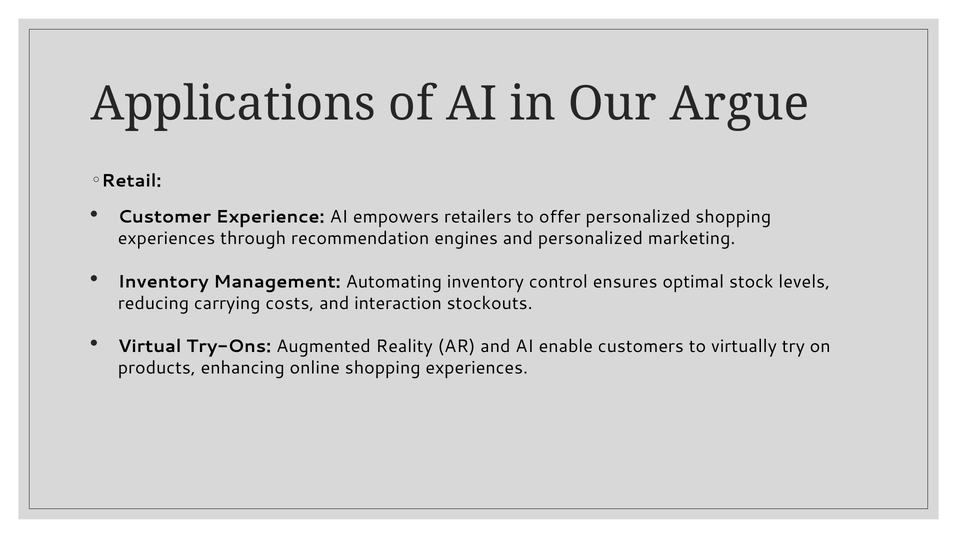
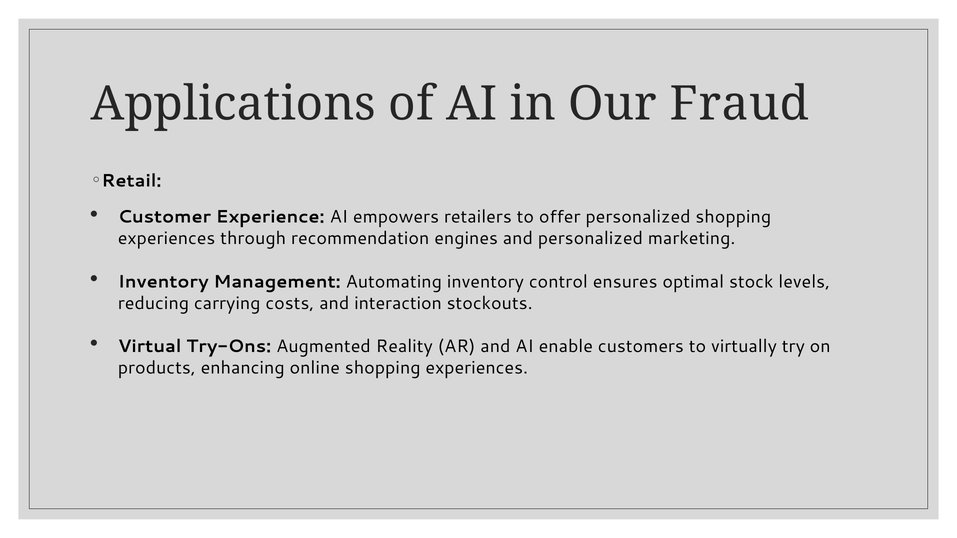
Argue: Argue -> Fraud
